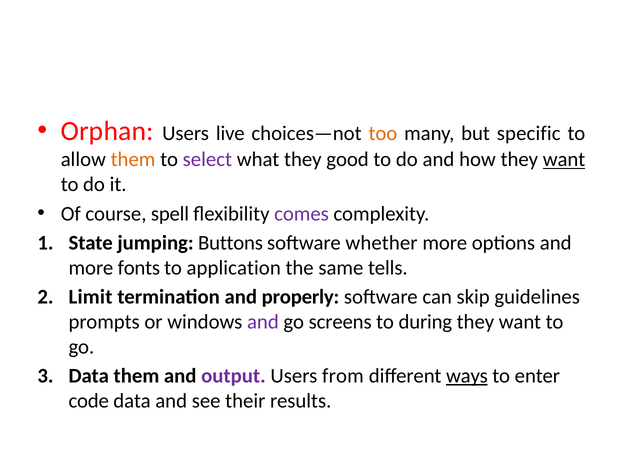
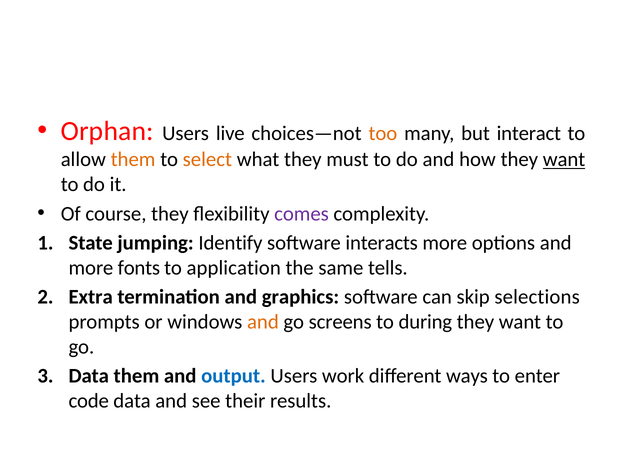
specific: specific -> interact
select colour: purple -> orange
good: good -> must
course spell: spell -> they
Buttons: Buttons -> Identify
whether: whether -> interacts
Limit: Limit -> Extra
properly: properly -> graphics
guidelines: guidelines -> selections
and at (263, 321) colour: purple -> orange
output colour: purple -> blue
from: from -> work
ways underline: present -> none
